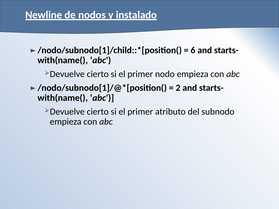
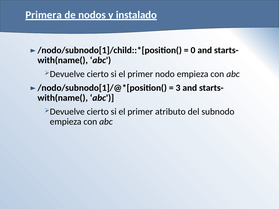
Newline: Newline -> Primera
6: 6 -> 0
2: 2 -> 3
